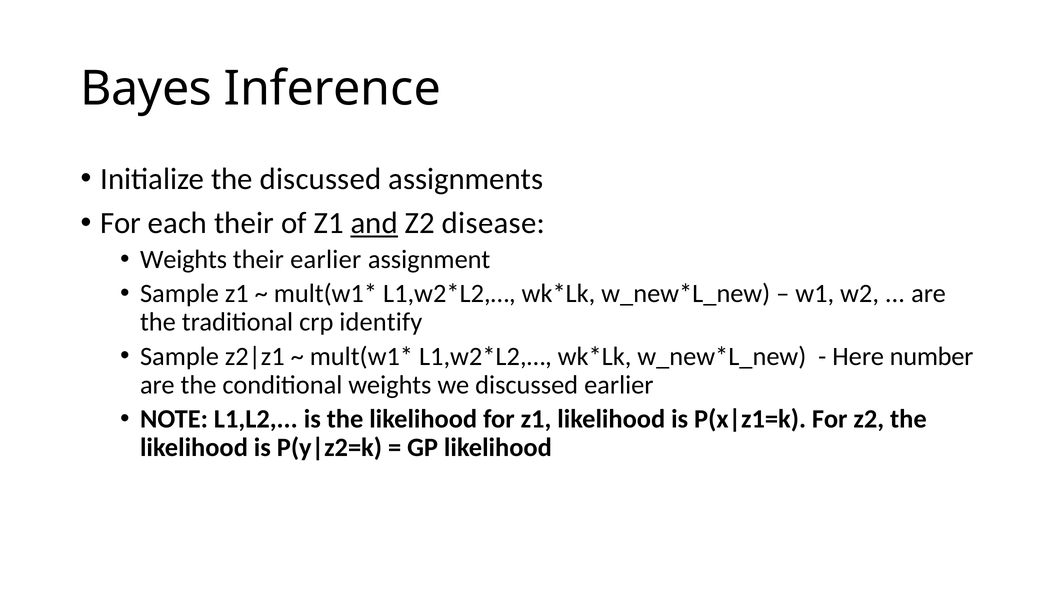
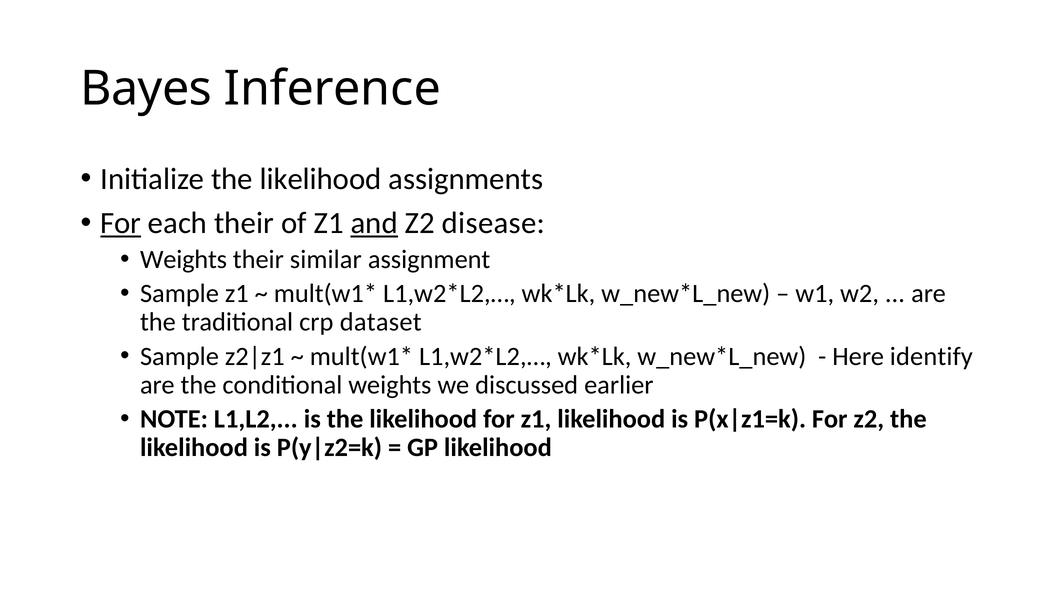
Initialize the discussed: discussed -> likelihood
For at (121, 223) underline: none -> present
their earlier: earlier -> similar
identify: identify -> dataset
number: number -> identify
